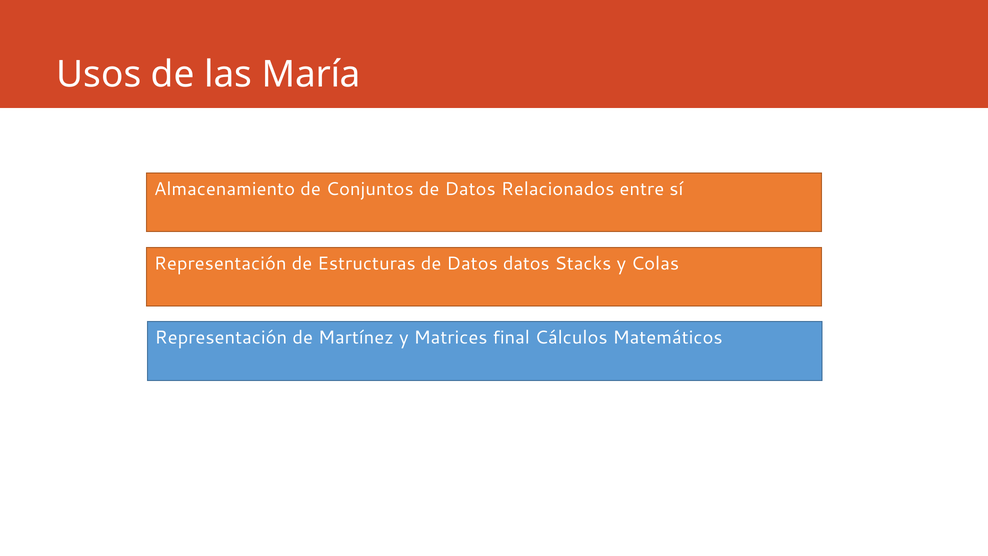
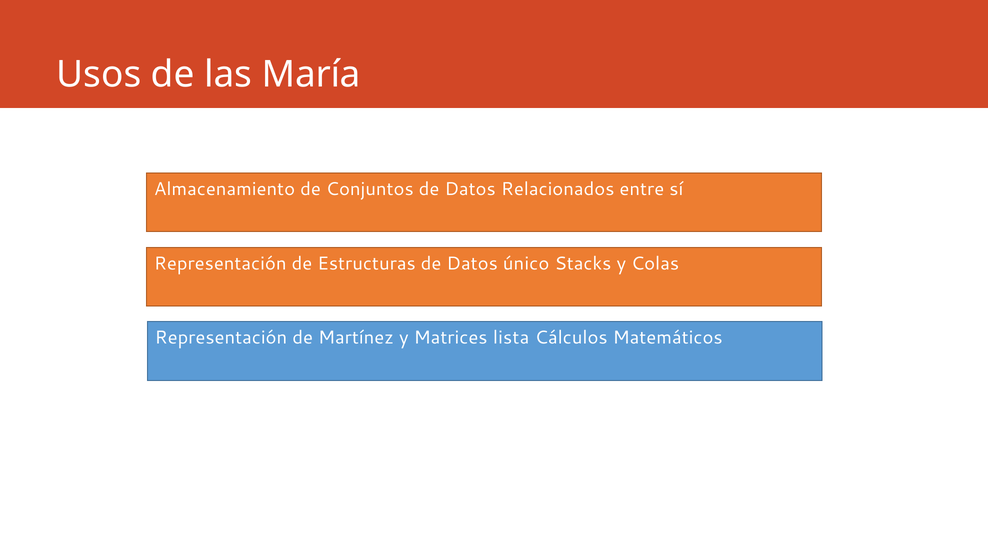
Datos datos: datos -> único
final: final -> lista
